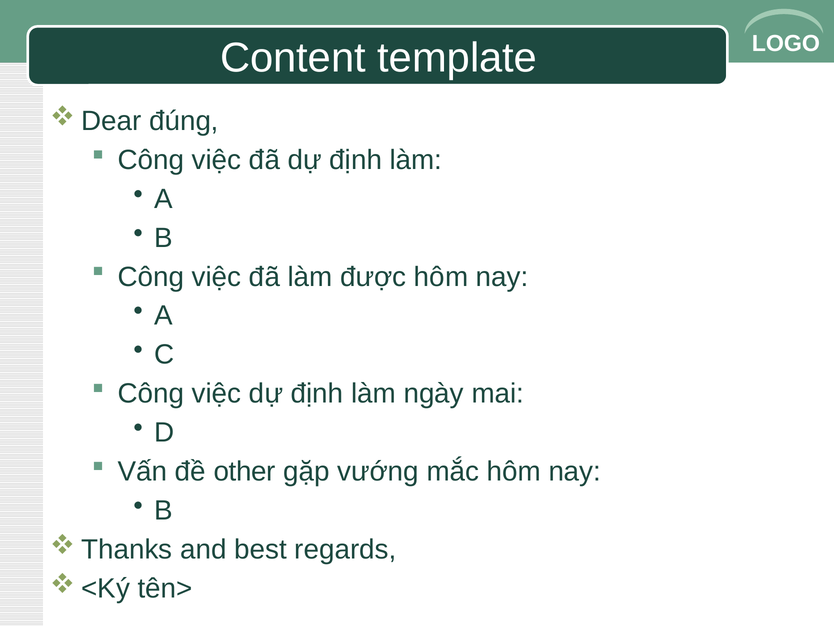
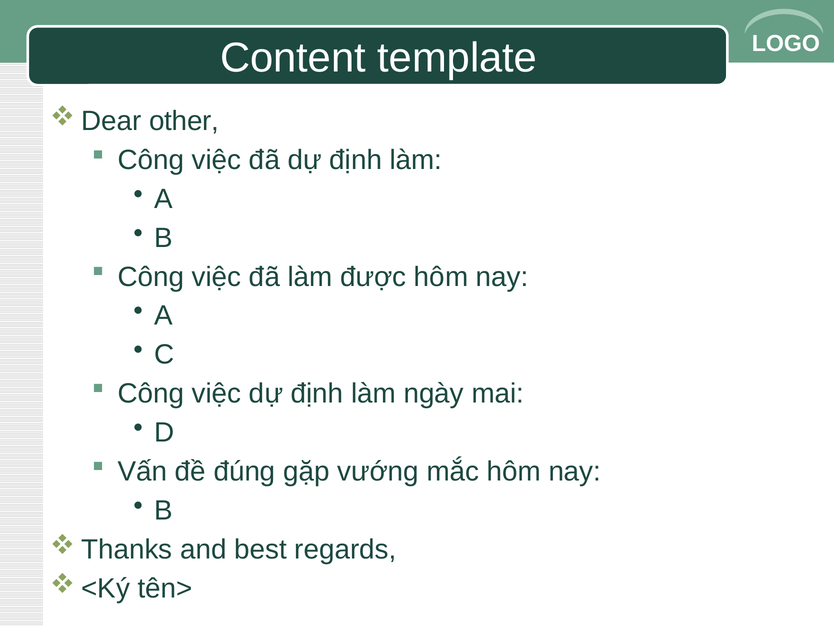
đúng: đúng -> other
other: other -> đúng
